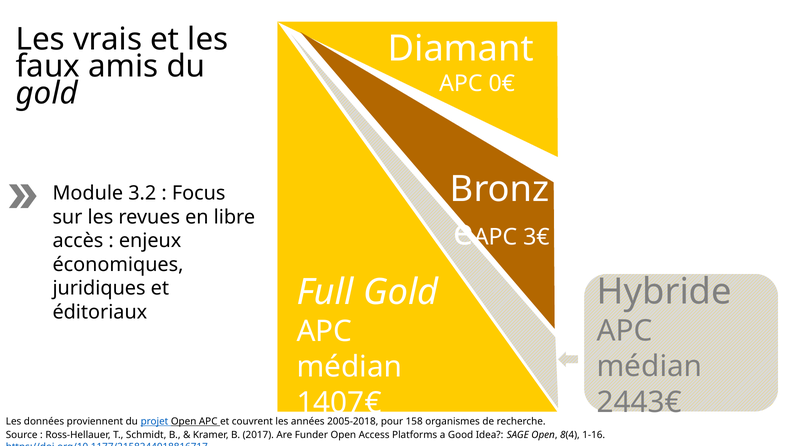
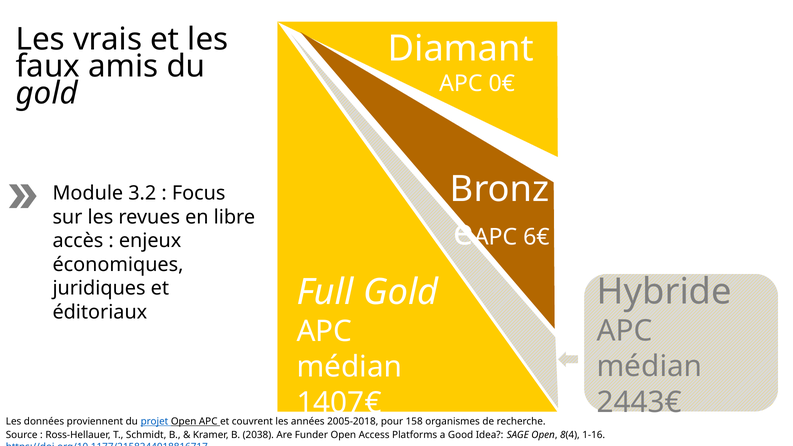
3€: 3€ -> 6€
2017: 2017 -> 2038
